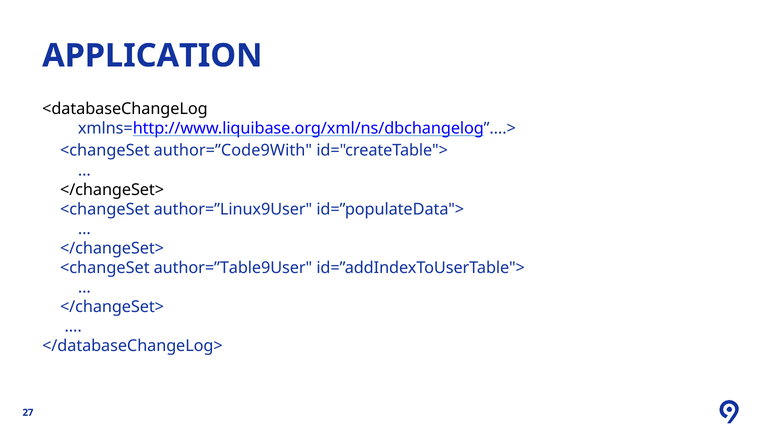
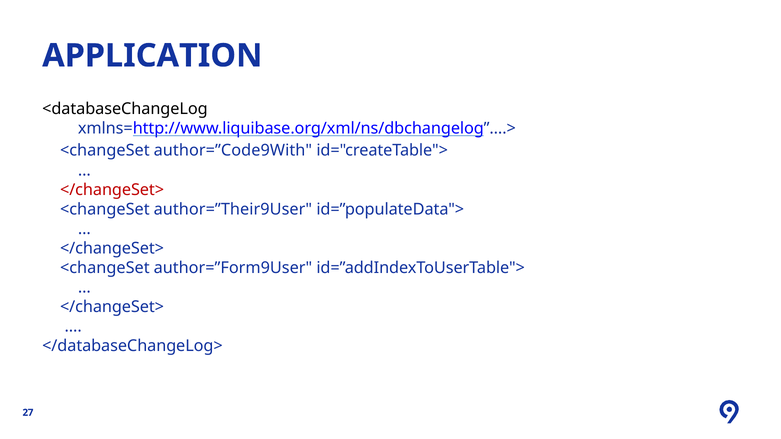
</changeSet> at (112, 190) colour: black -> red
author=”Linux9User: author=”Linux9User -> author=”Their9User
author=”Table9User: author=”Table9User -> author=”Form9User
